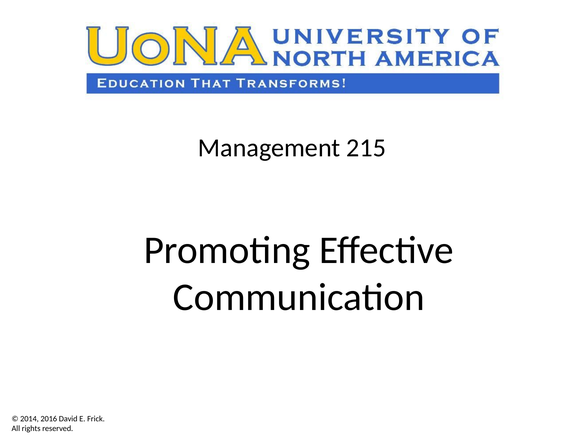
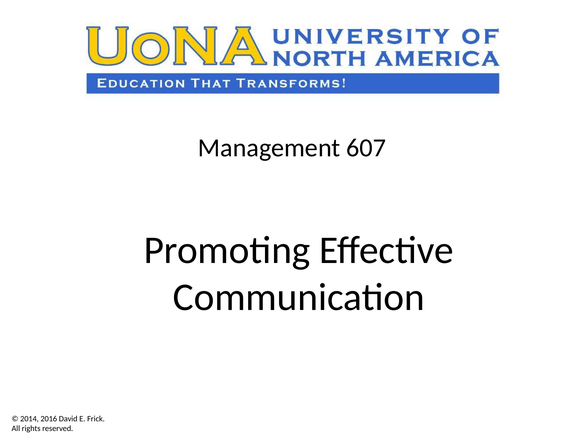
215: 215 -> 607
